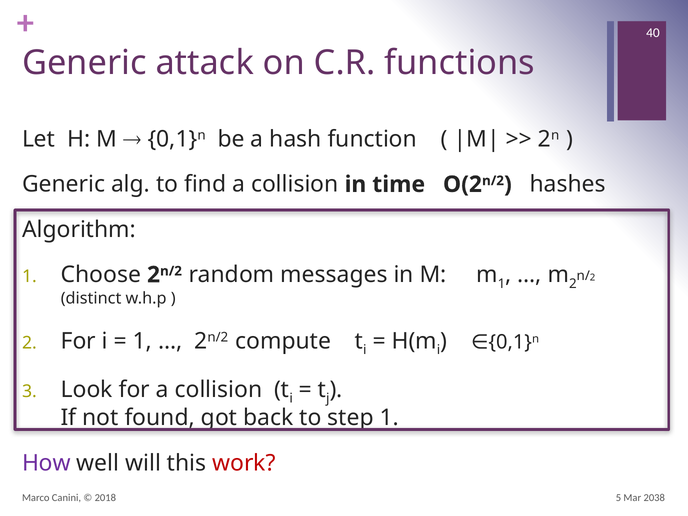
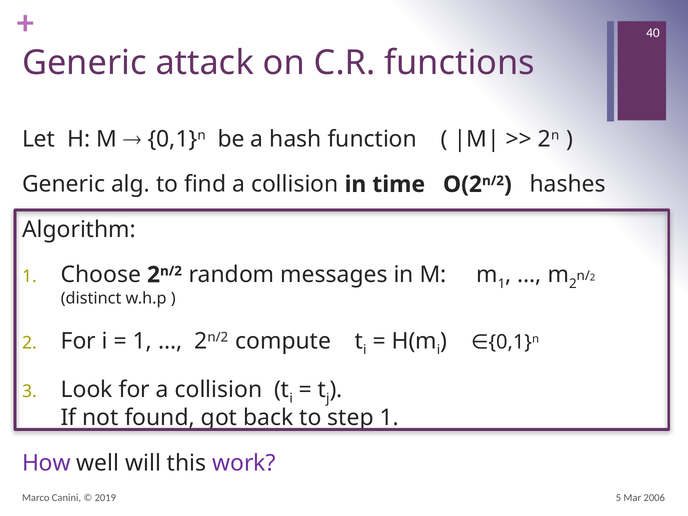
work colour: red -> purple
2018: 2018 -> 2019
2038: 2038 -> 2006
